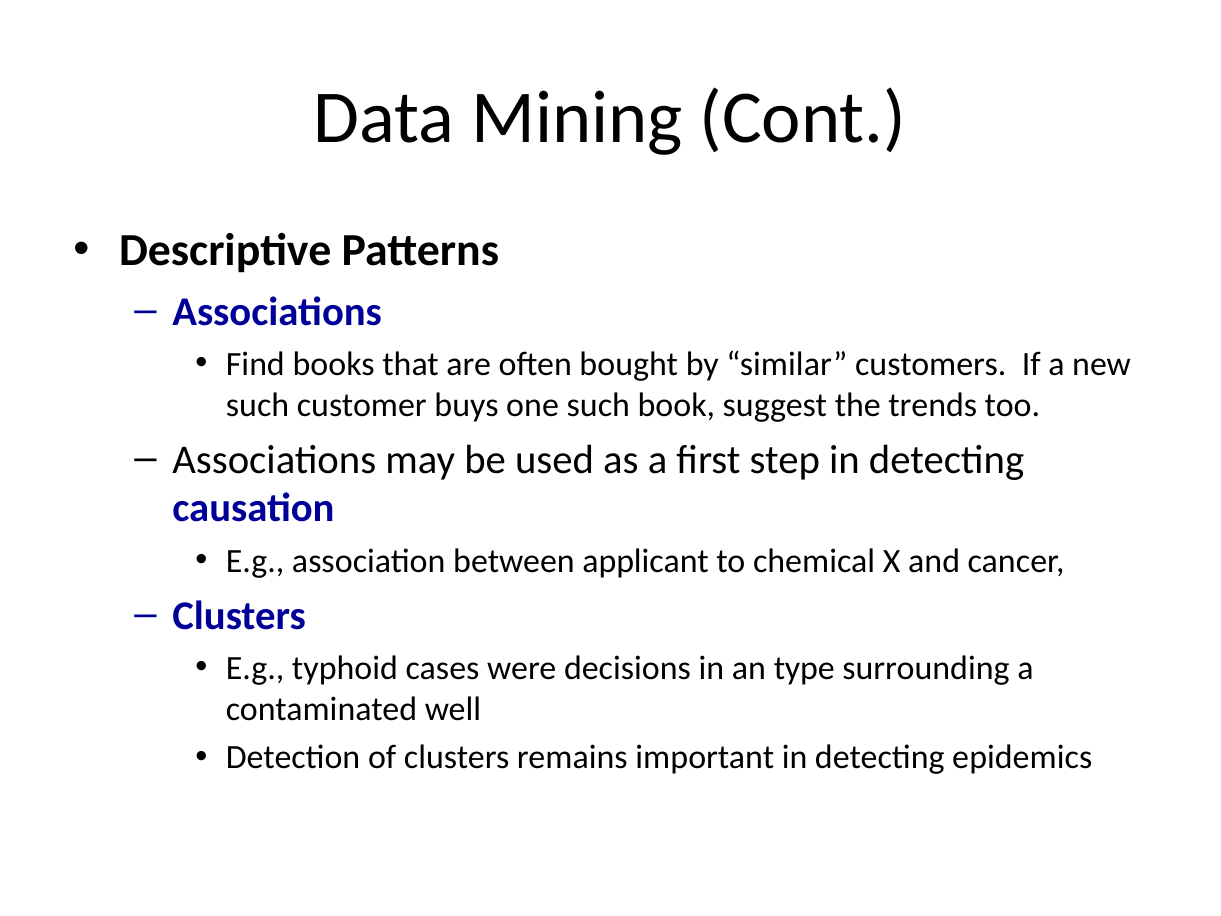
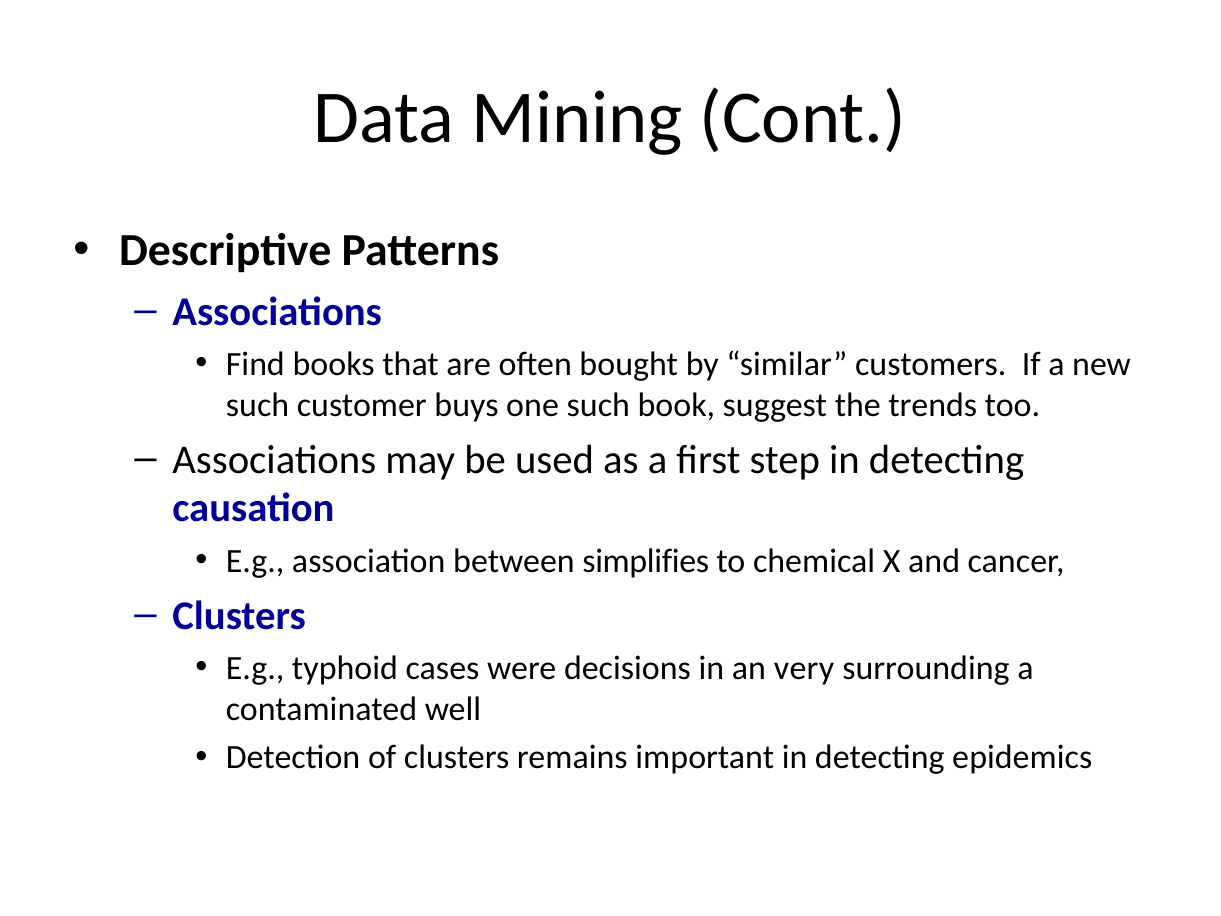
applicant: applicant -> simplifies
type: type -> very
